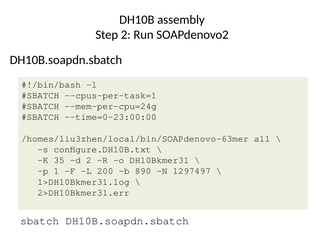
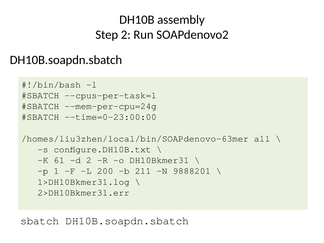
35: 35 -> 61
890: 890 -> 211
1297497: 1297497 -> 9888201
